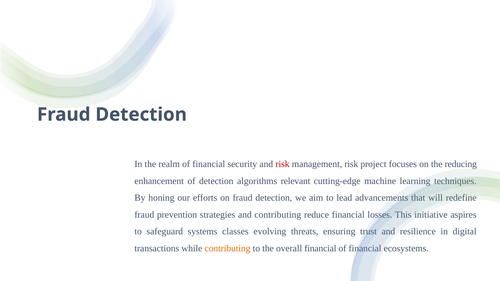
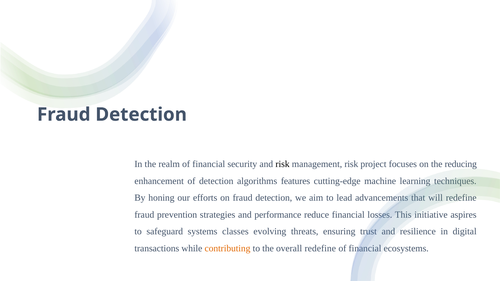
risk at (283, 164) colour: red -> black
relevant: relevant -> features
and contributing: contributing -> performance
overall financial: financial -> redefine
